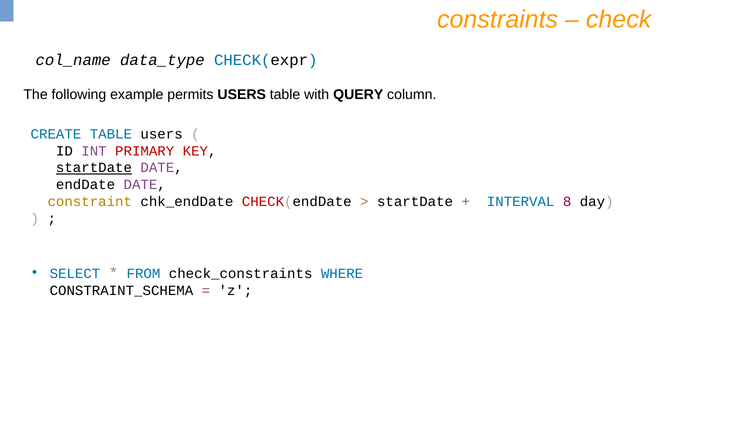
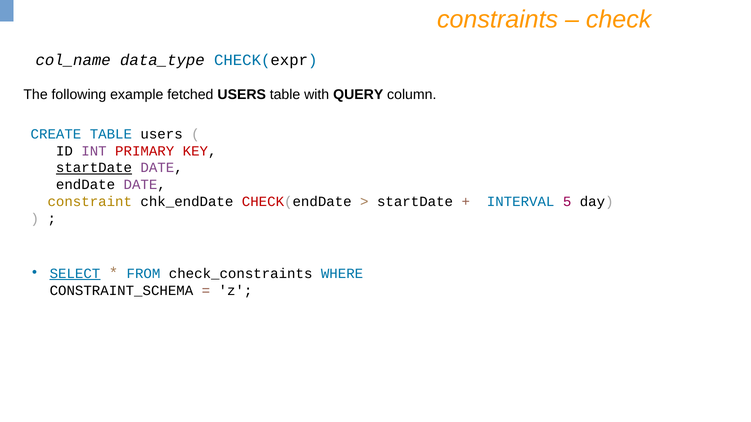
permits: permits -> fetched
8: 8 -> 5
SELECT underline: none -> present
